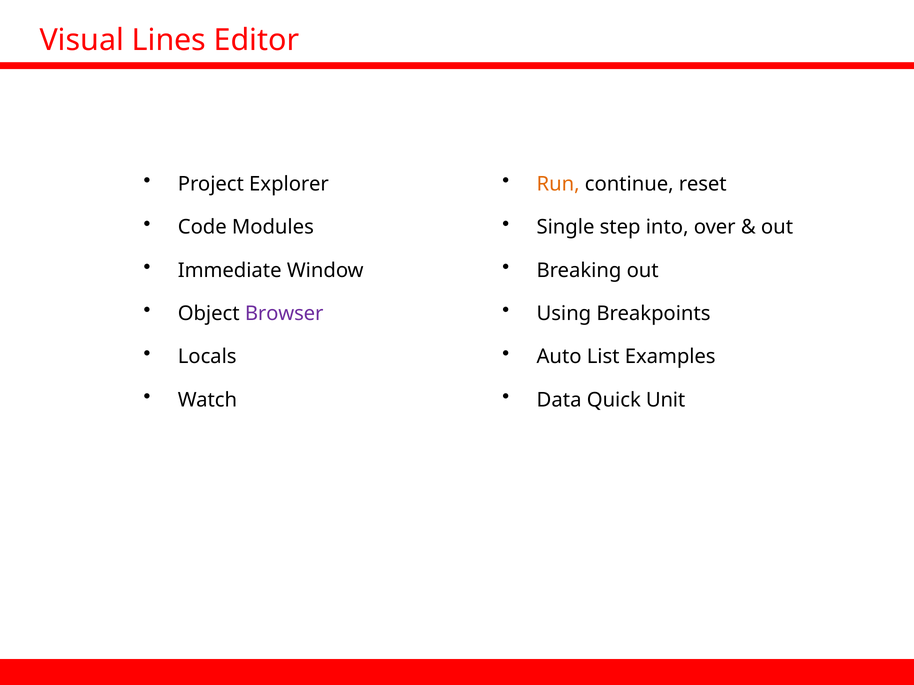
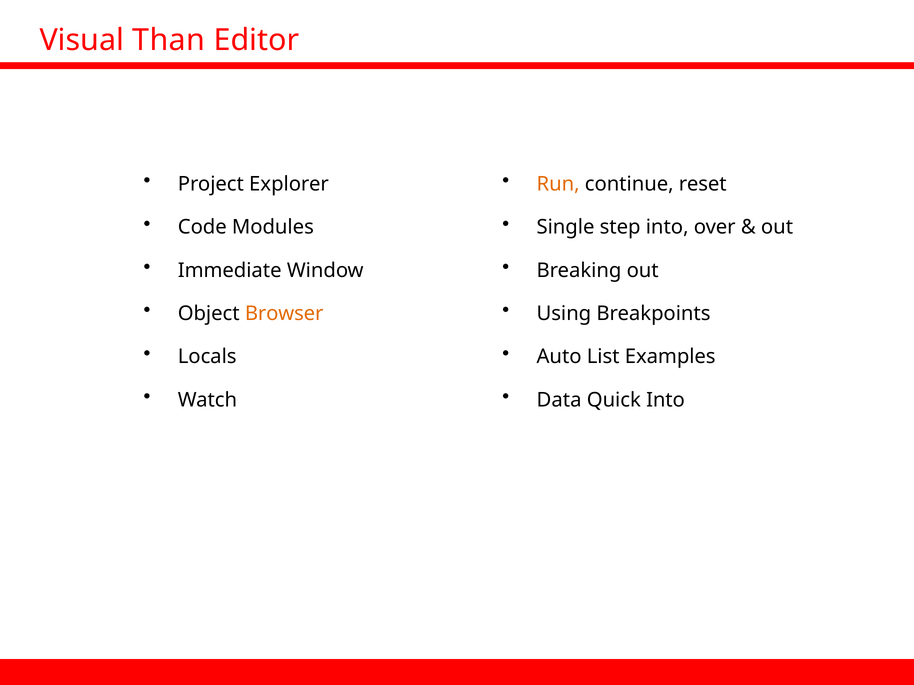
Lines: Lines -> Than
Browser colour: purple -> orange
Quick Unit: Unit -> Into
